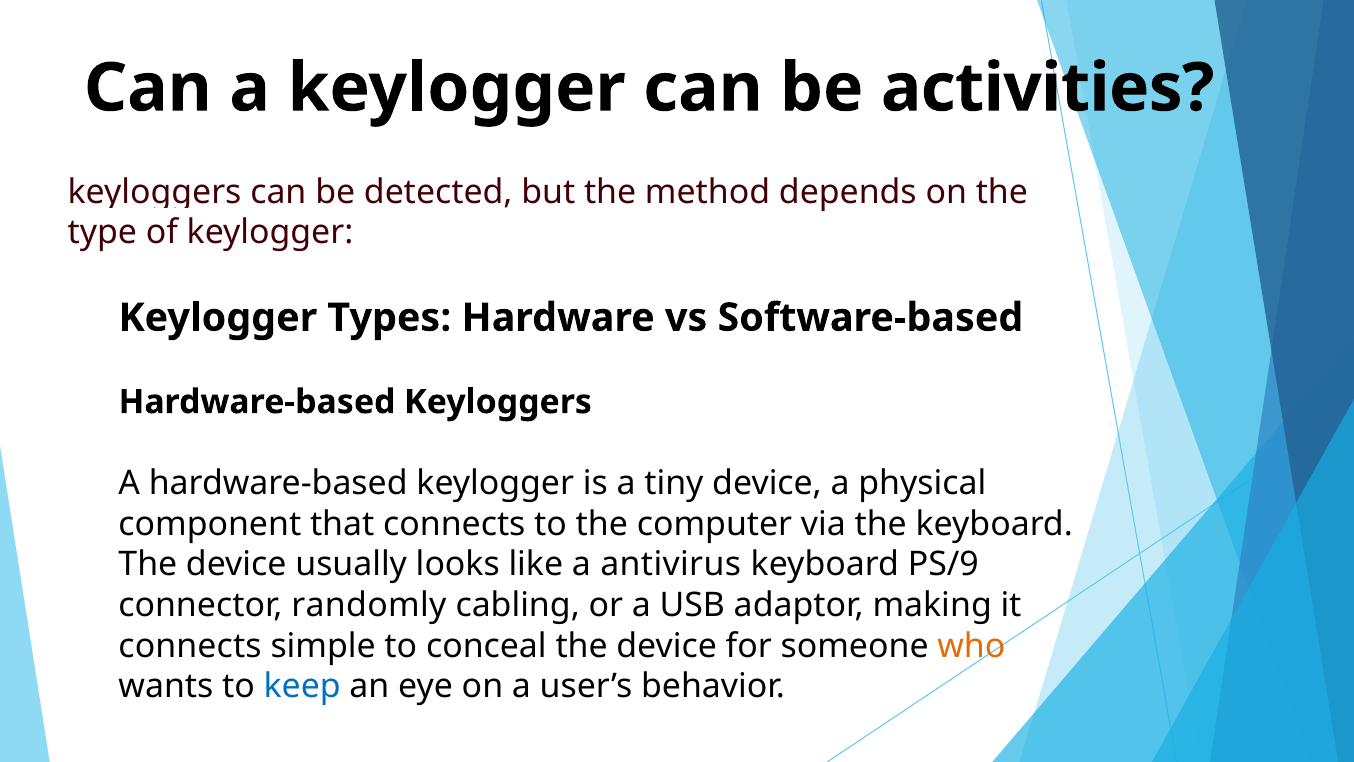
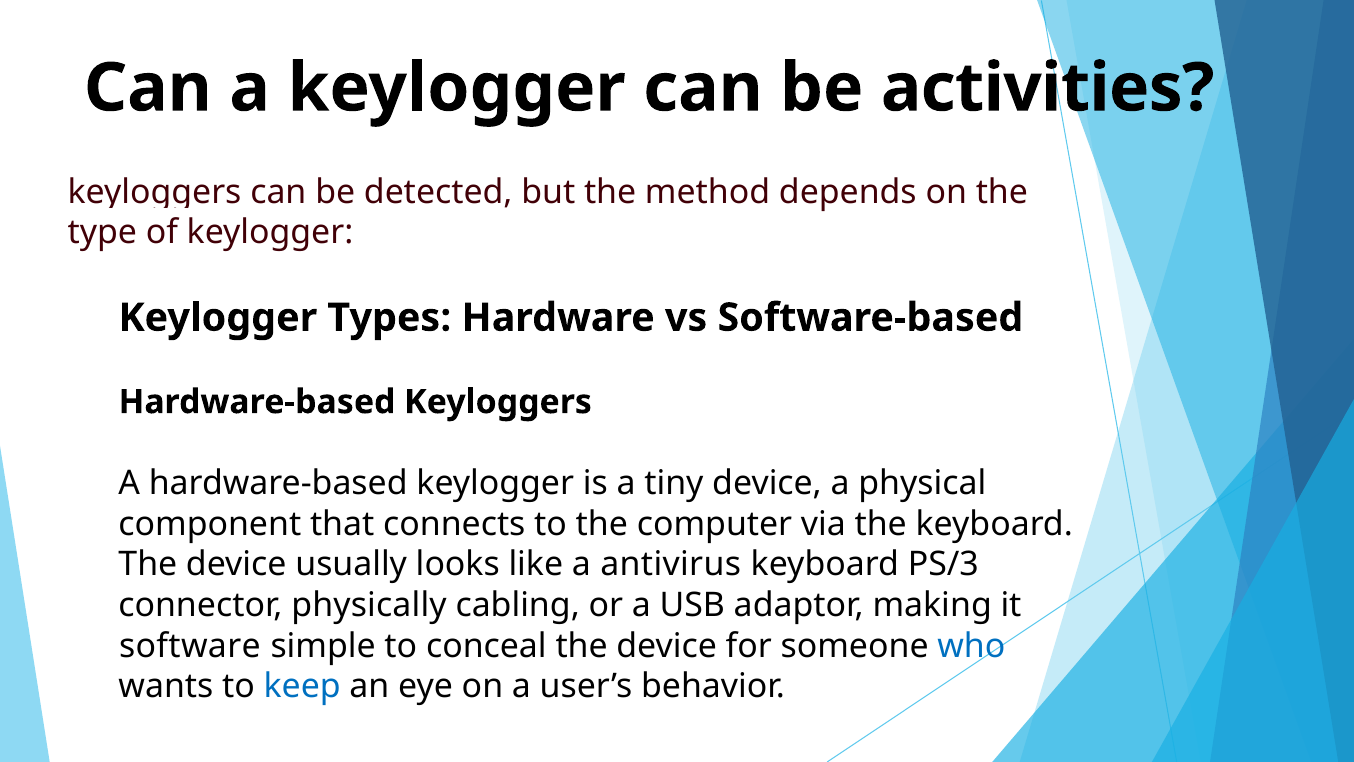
PS/9: PS/9 -> PS/3
randomly: randomly -> physically
connects at (190, 646): connects -> software
who colour: orange -> blue
